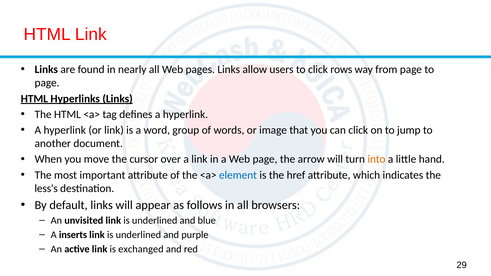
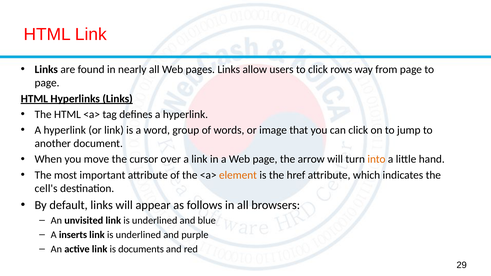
element colour: blue -> orange
less's: less's -> cell's
exchanged: exchanged -> documents
